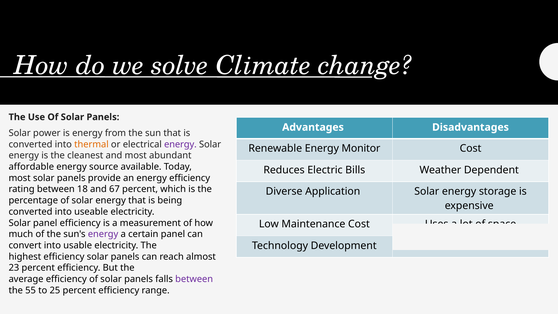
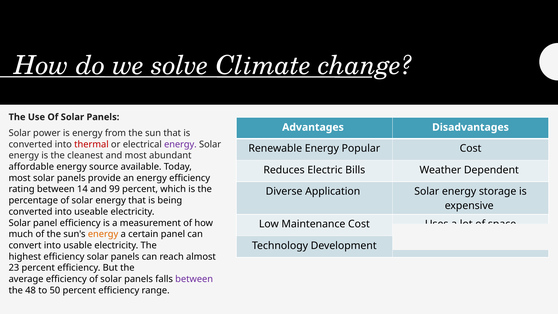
thermal colour: orange -> red
Monitor: Monitor -> Popular
18: 18 -> 14
67: 67 -> 99
energy at (103, 234) colour: purple -> orange
55: 55 -> 48
25: 25 -> 50
